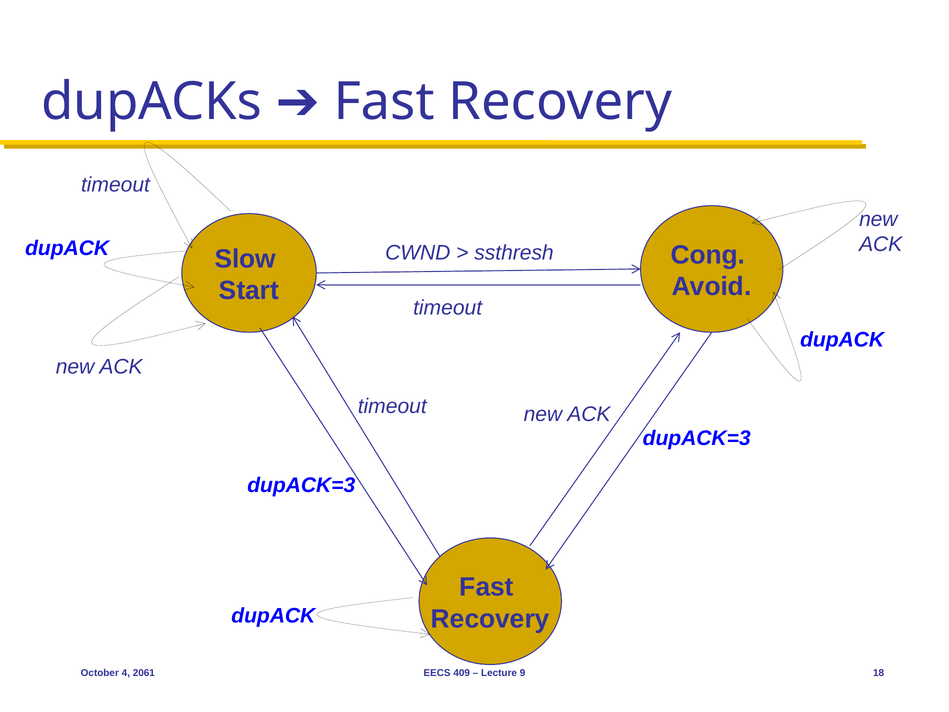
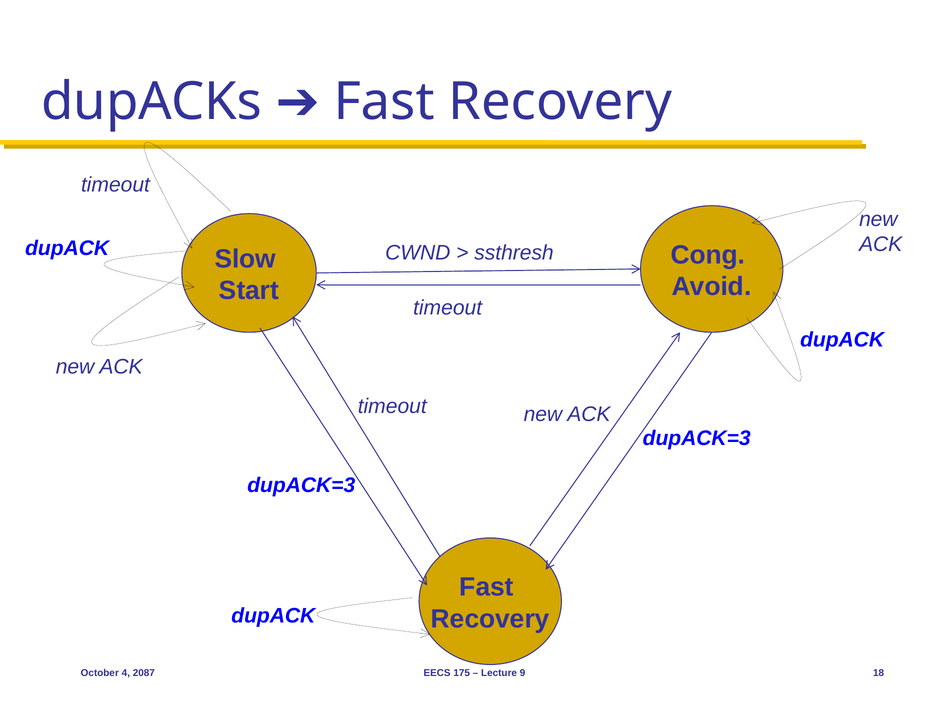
2061: 2061 -> 2087
409: 409 -> 175
